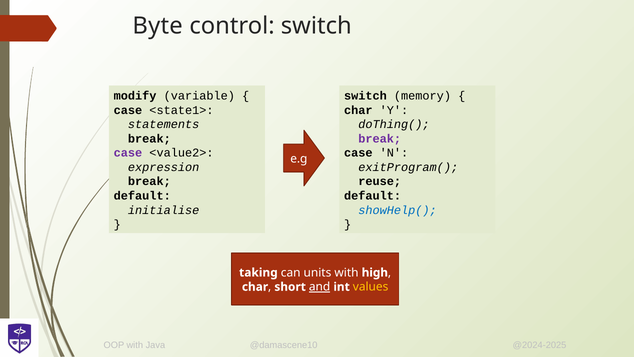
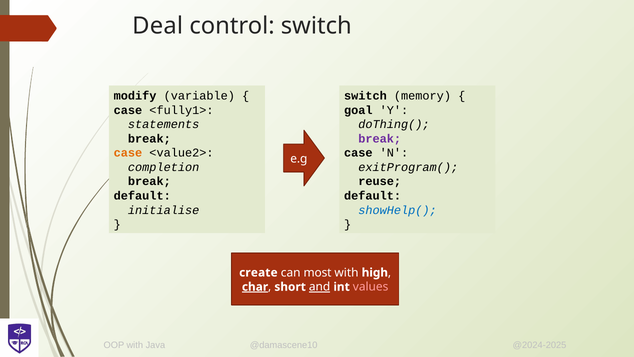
Byte: Byte -> Deal
<state1>: <state1> -> <fully1>
char at (358, 110): char -> goal
case at (128, 153) colour: purple -> orange
expression: expression -> completion
taking: taking -> create
units: units -> most
char at (255, 287) underline: none -> present
values colour: yellow -> pink
